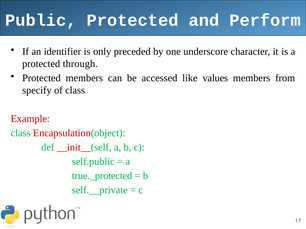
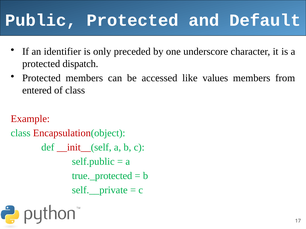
Perform: Perform -> Default
through: through -> dispatch
specify: specify -> entered
